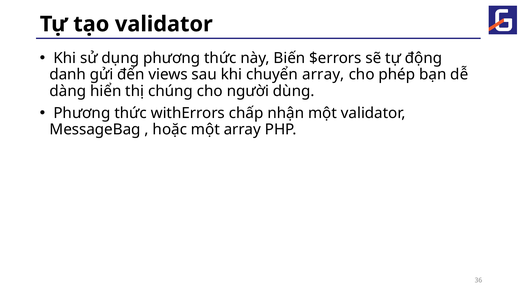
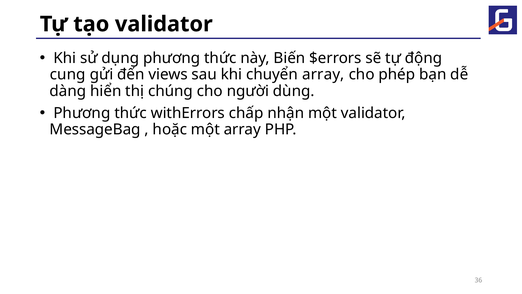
danh: danh -> cung
